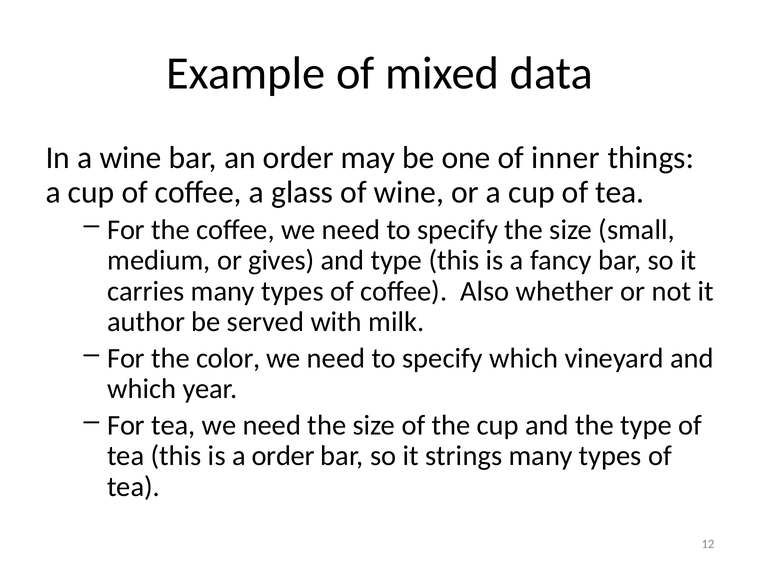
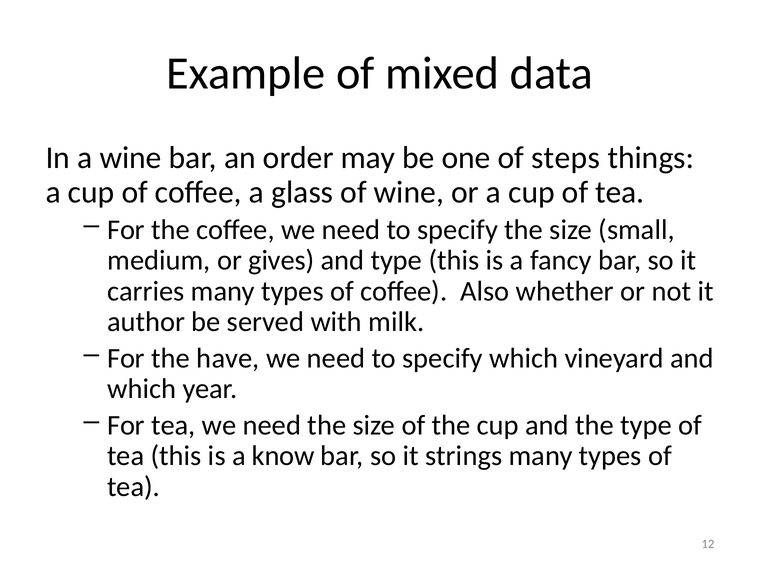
inner: inner -> steps
color: color -> have
a order: order -> know
